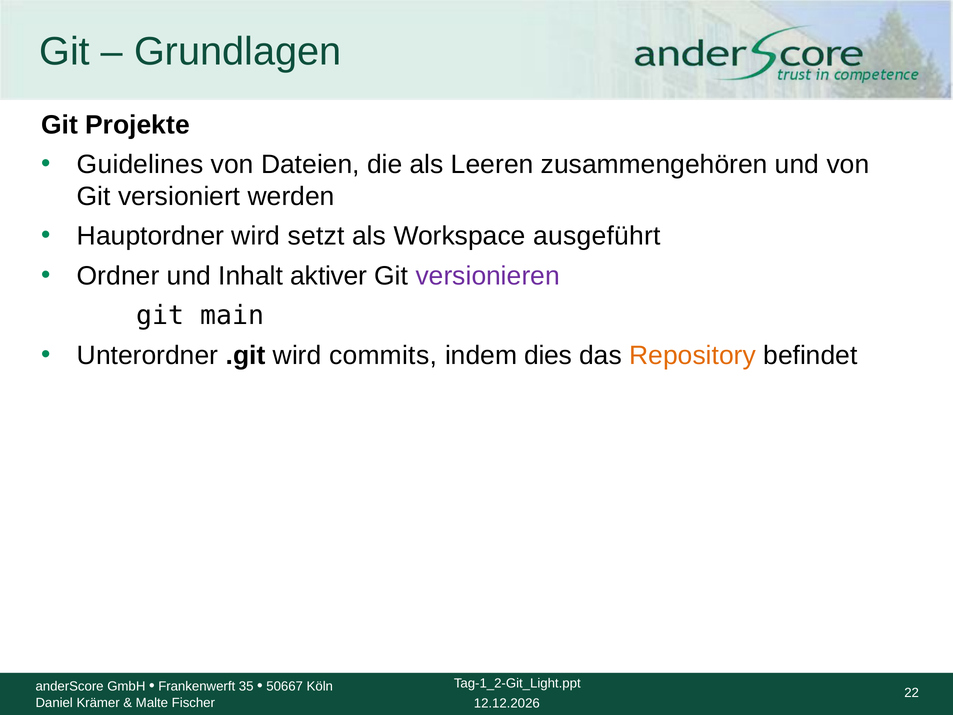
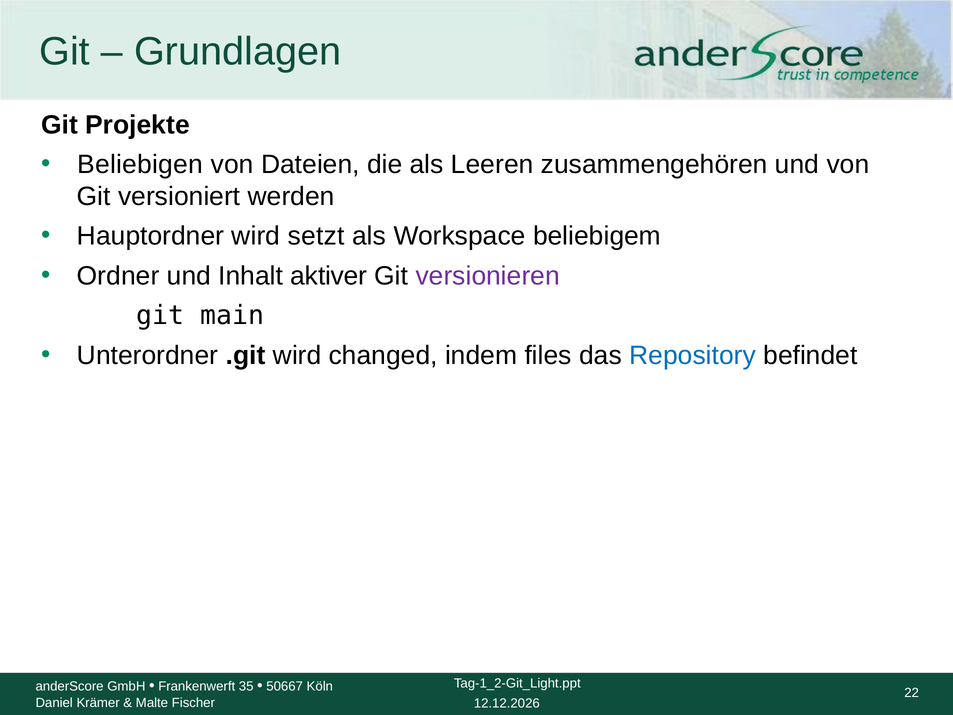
Guidelines: Guidelines -> Beliebigen
ausgeführt: ausgeführt -> beliebigem
commits: commits -> changed
dies: dies -> files
Repository colour: orange -> blue
